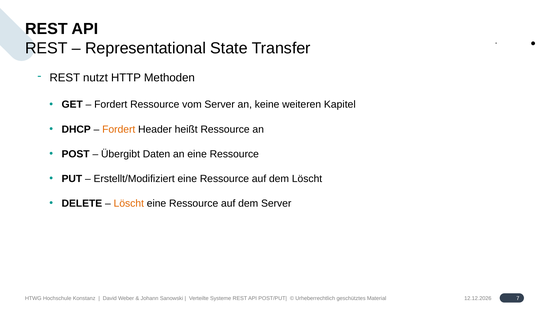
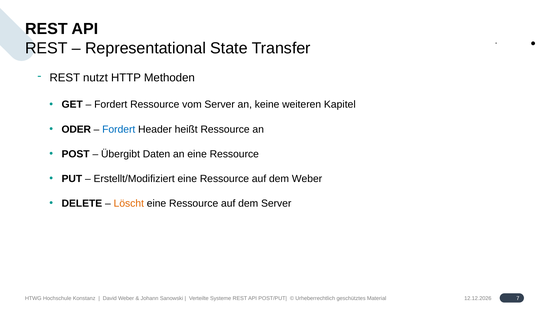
DHCP: DHCP -> ODER
Fordert at (119, 129) colour: orange -> blue
dem Löscht: Löscht -> Weber
